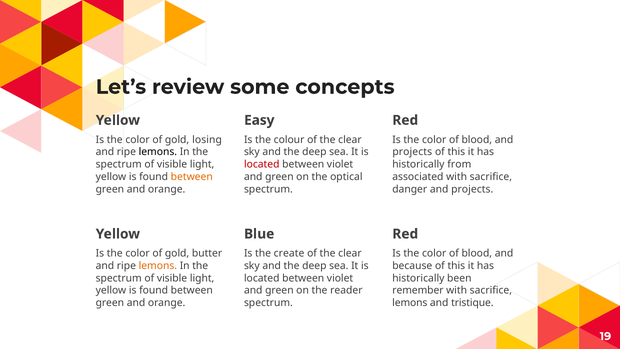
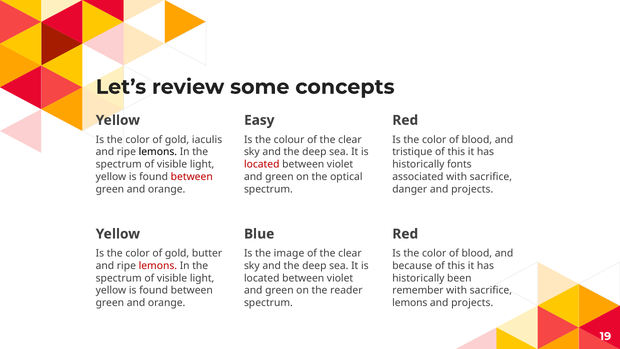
losing: losing -> iaculis
projects at (412, 152): projects -> tristique
from: from -> fonts
between at (192, 177) colour: orange -> red
create: create -> image
lemons at (158, 266) colour: orange -> red
tristique at (472, 303): tristique -> projects
